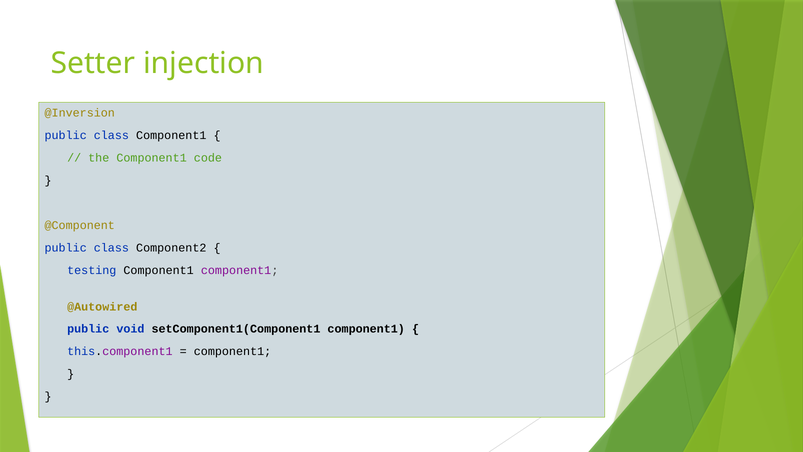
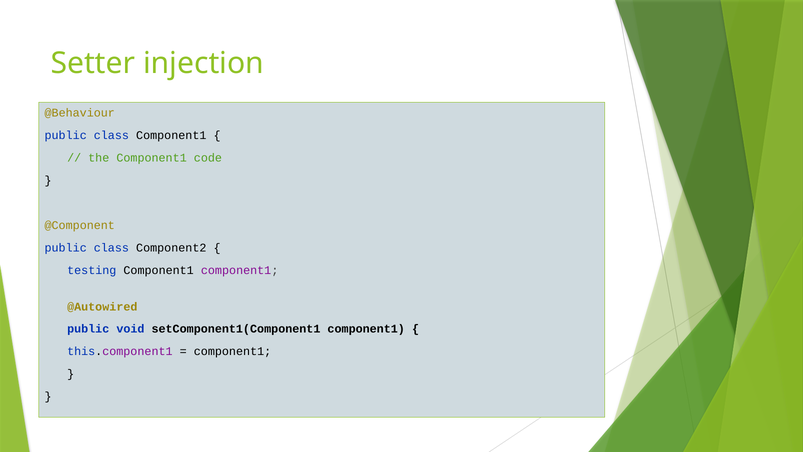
@Inversion: @Inversion -> @Behaviour
